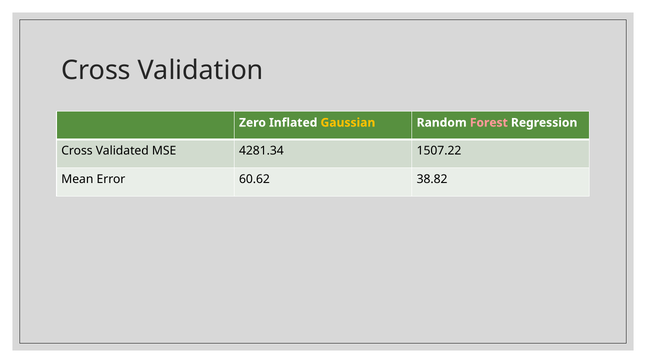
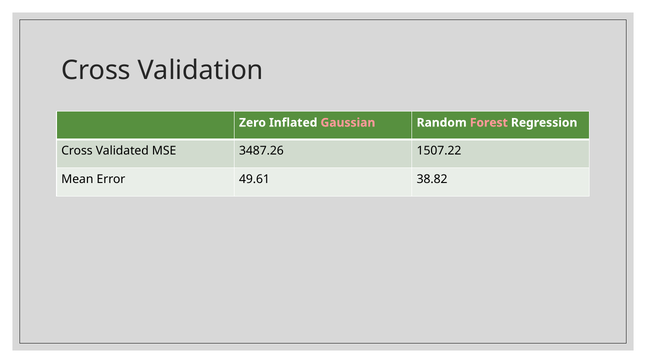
Gaussian colour: yellow -> pink
4281.34: 4281.34 -> 3487.26
60.62: 60.62 -> 49.61
